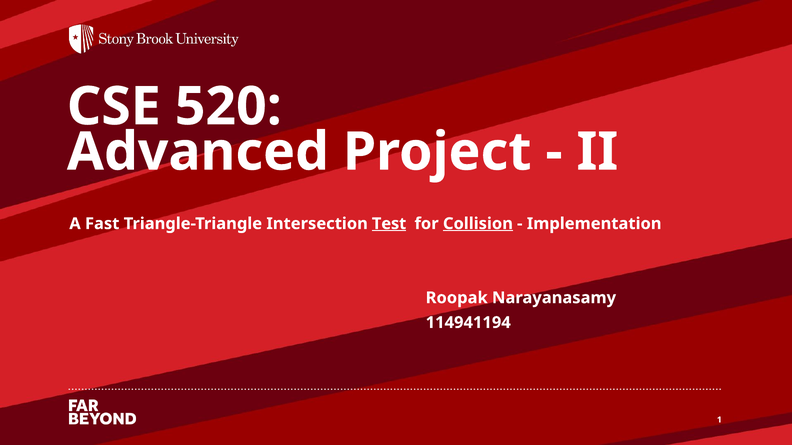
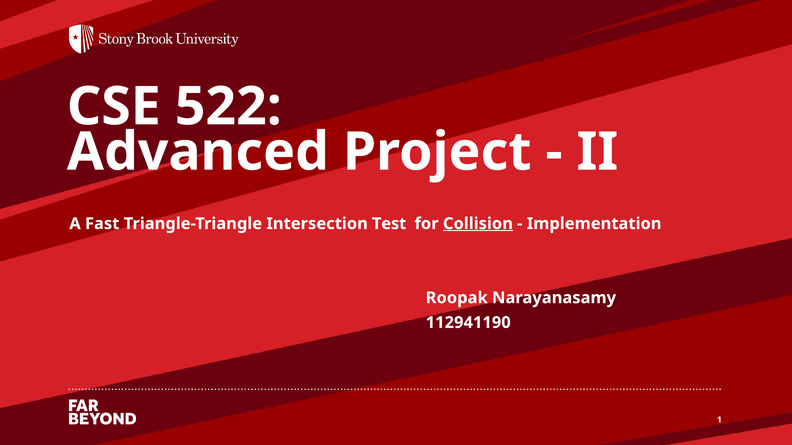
520: 520 -> 522
Test underline: present -> none
114941194: 114941194 -> 112941190
